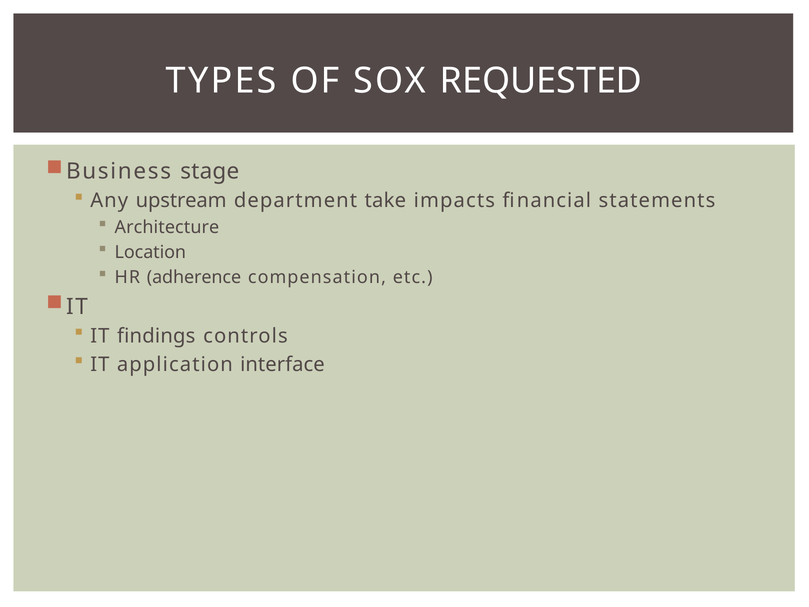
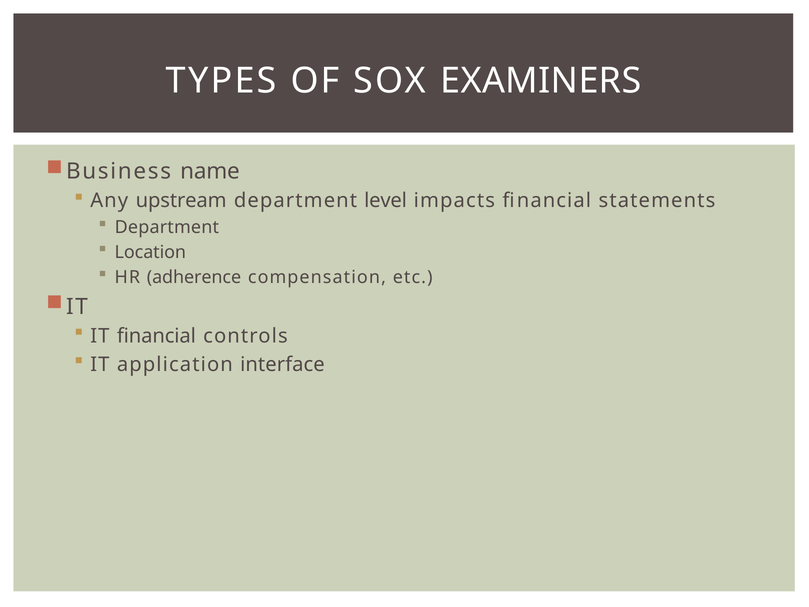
REQUESTED: REQUESTED -> EXAMINERS
stage: stage -> name
take: take -> level
Architecture at (167, 227): Architecture -> Department
IT findings: findings -> financial
